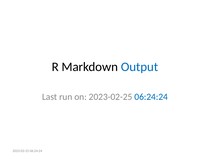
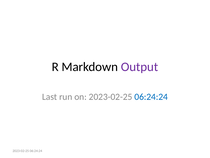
Output colour: blue -> purple
